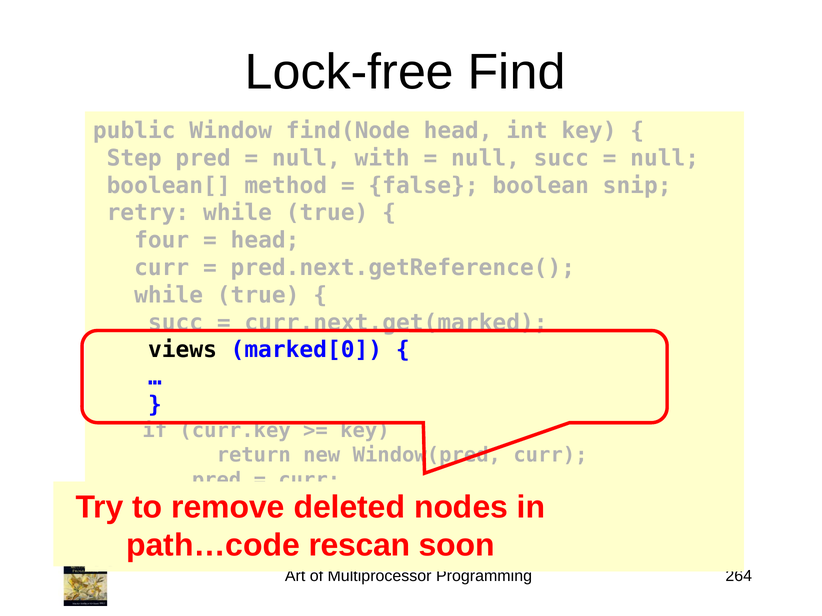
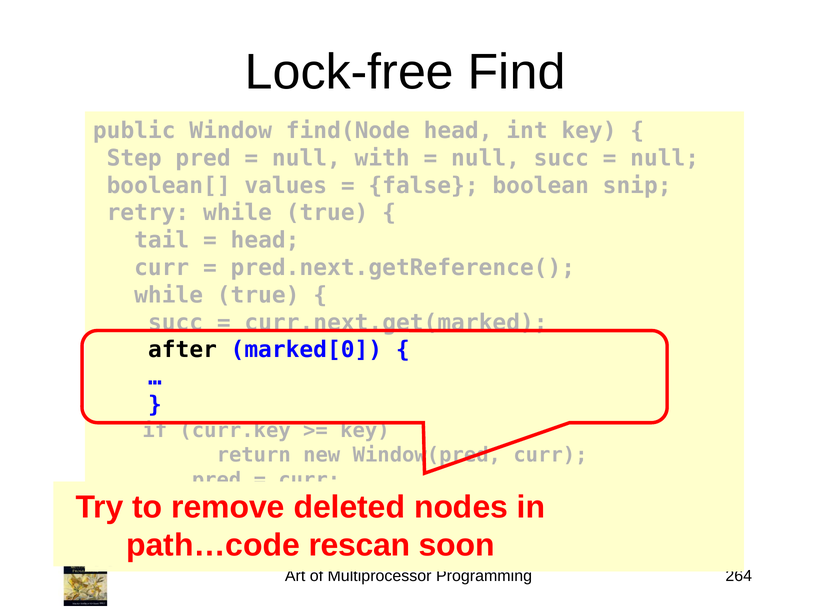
method: method -> values
four: four -> tail
views: views -> after
